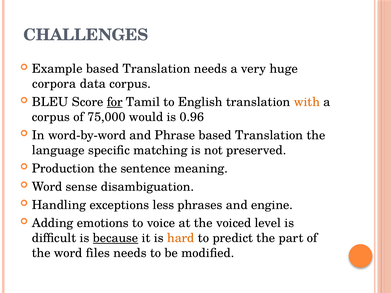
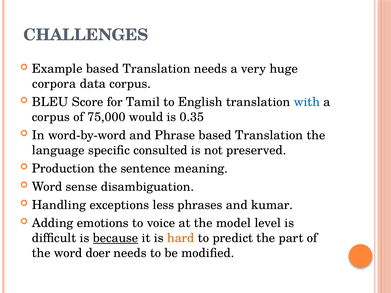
for underline: present -> none
with colour: orange -> blue
0.96: 0.96 -> 0.35
matching: matching -> consulted
engine: engine -> kumar
voiced: voiced -> model
files: files -> doer
